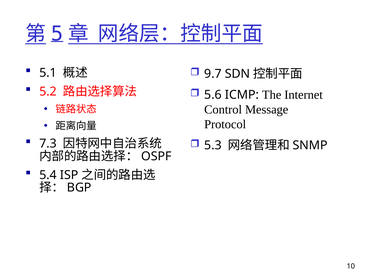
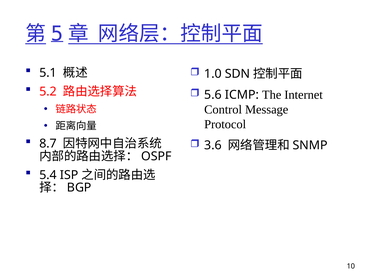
9.7: 9.7 -> 1.0
7.3: 7.3 -> 8.7
5.3: 5.3 -> 3.6
